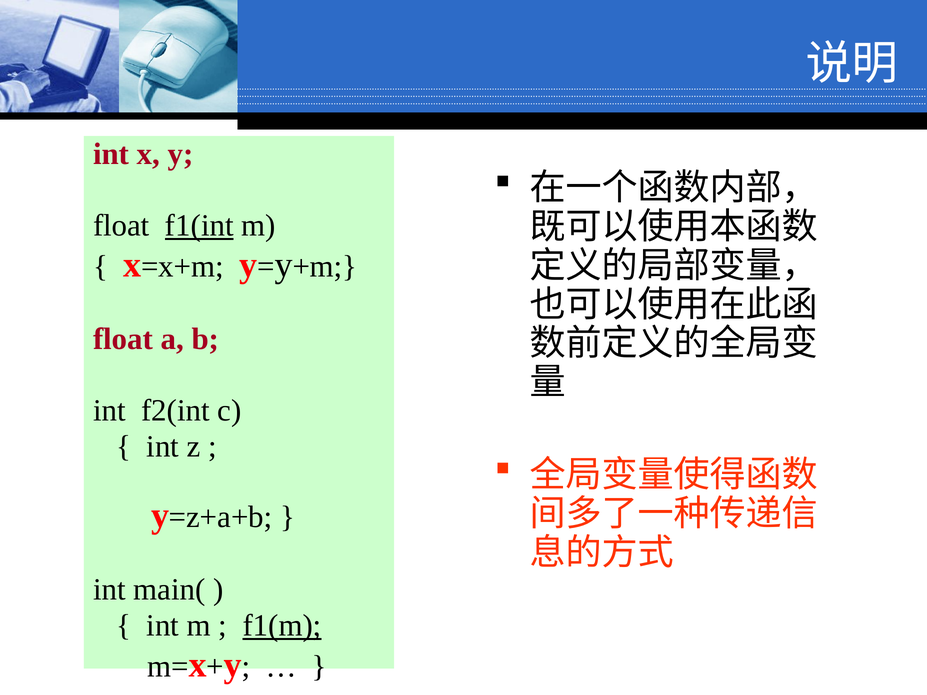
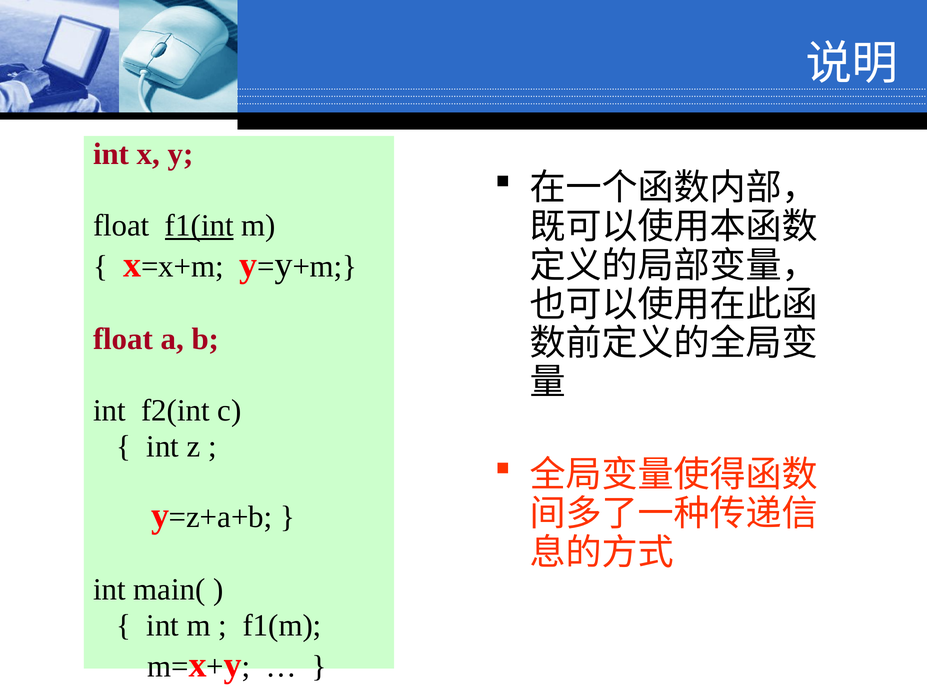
f1(m underline: present -> none
